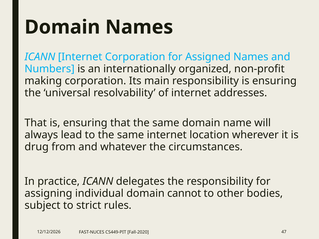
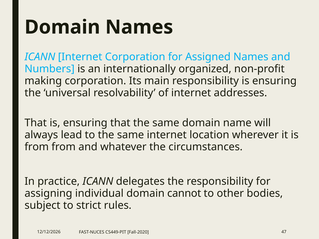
drug at (37, 147): drug -> from
